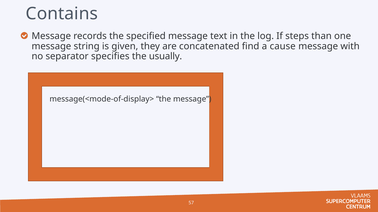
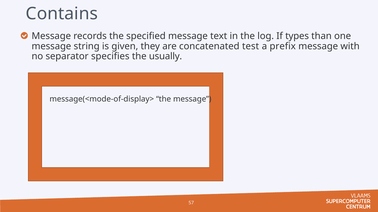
steps: steps -> types
find: find -> test
cause: cause -> prefix
